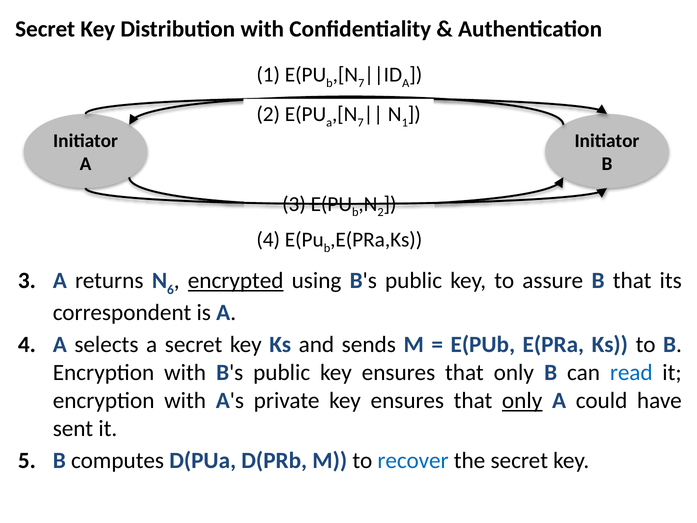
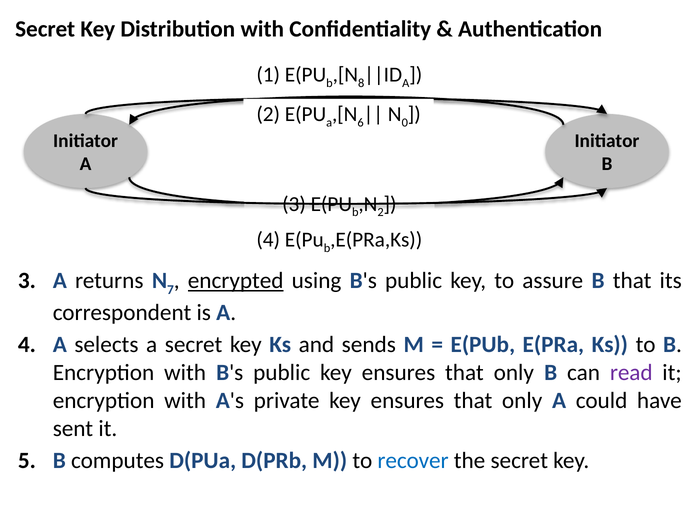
7 at (361, 83): 7 -> 8
7 at (361, 122): 7 -> 6
1 at (405, 122): 1 -> 0
6: 6 -> 7
read colour: blue -> purple
only at (522, 400) underline: present -> none
